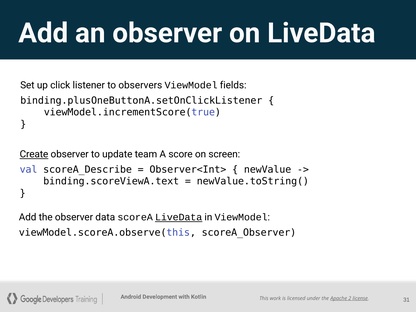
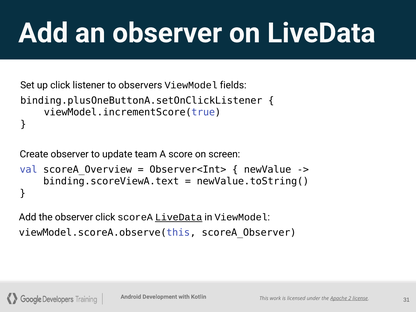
Create underline: present -> none
scoreA_Describe: scoreA_Describe -> scoreA_Overview
observer data: data -> click
